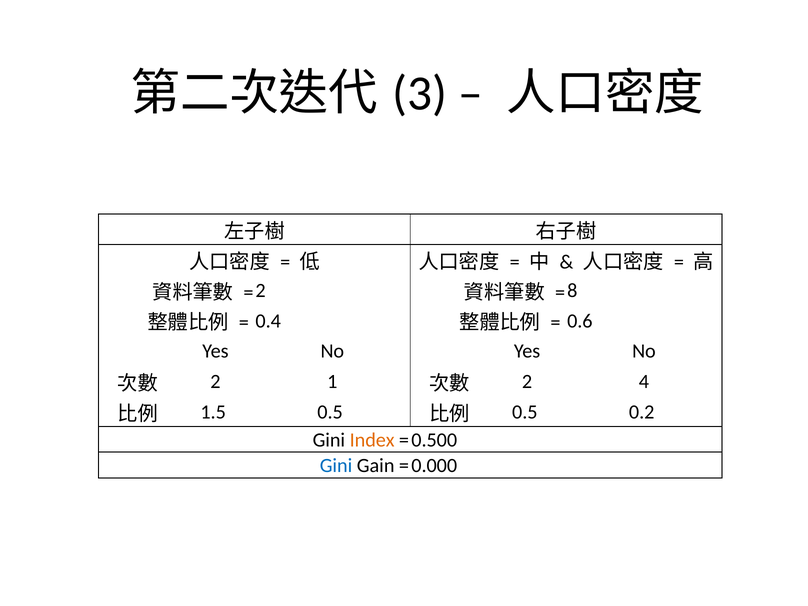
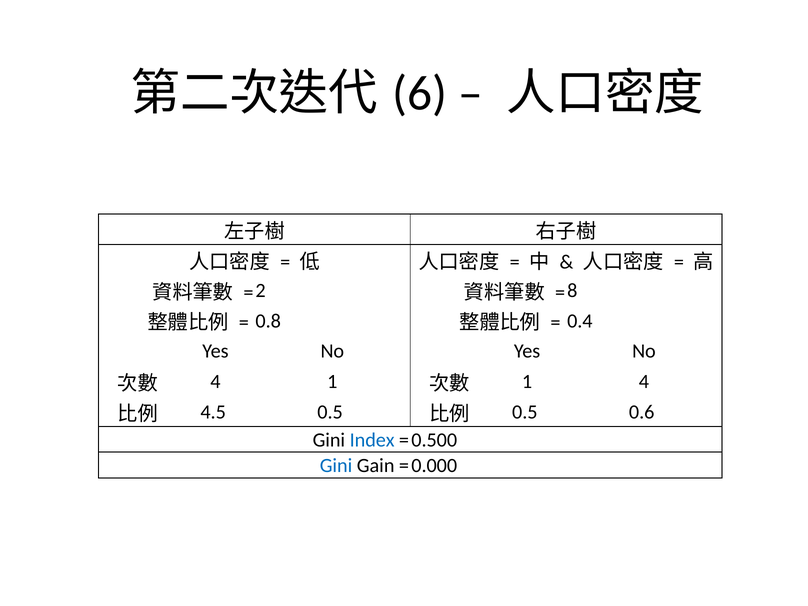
3: 3 -> 6
0.4: 0.4 -> 0.8
0.6: 0.6 -> 0.4
2 at (215, 382): 2 -> 4
2 at (527, 382): 2 -> 1
1.5: 1.5 -> 4.5
0.2: 0.2 -> 0.6
Index colour: orange -> blue
